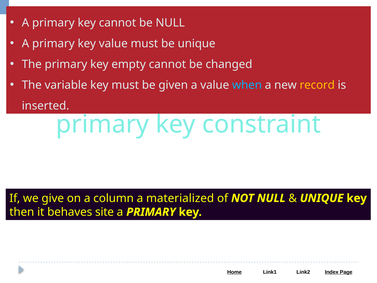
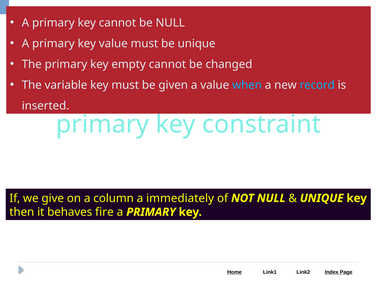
record colour: yellow -> light blue
materialized: materialized -> immediately
site: site -> fire
